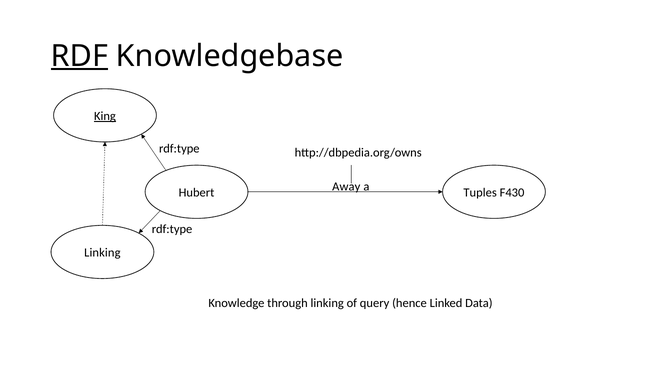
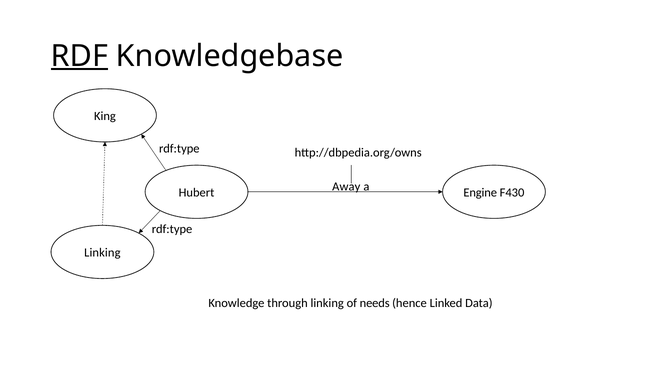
King underline: present -> none
Tuples: Tuples -> Engine
query: query -> needs
